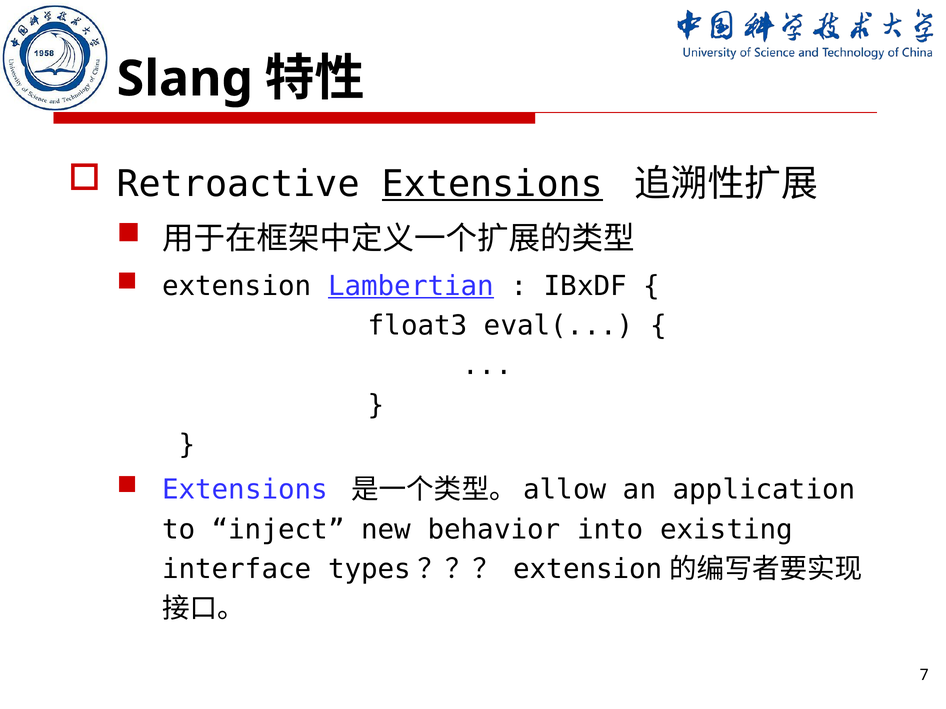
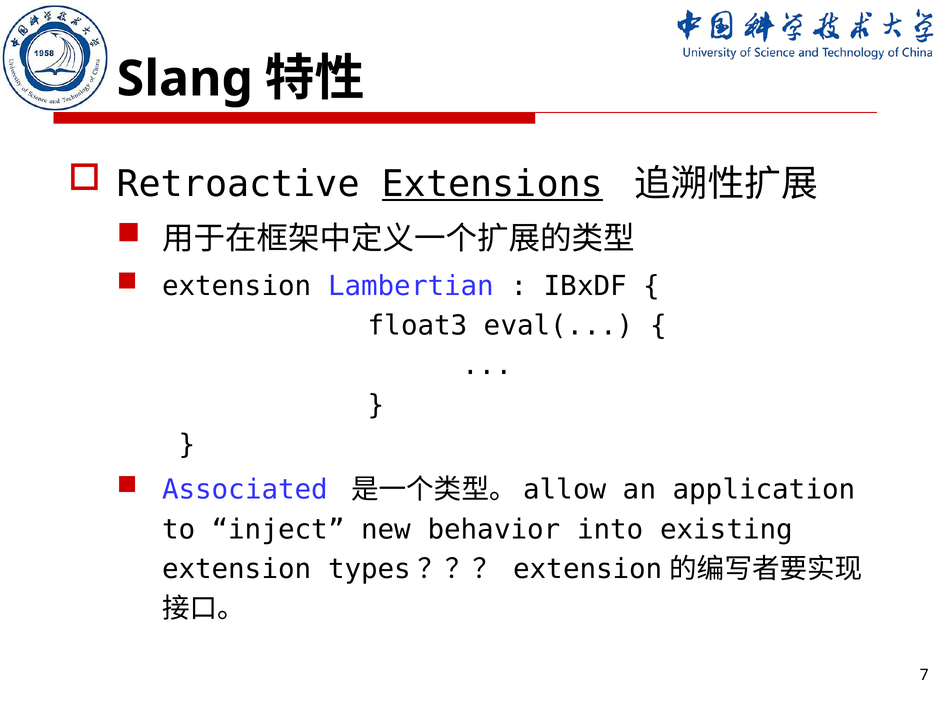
Lambertian underline: present -> none
Extensions at (245, 490): Extensions -> Associated
interface at (237, 570): interface -> extension
